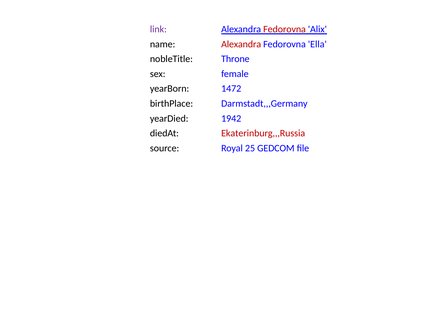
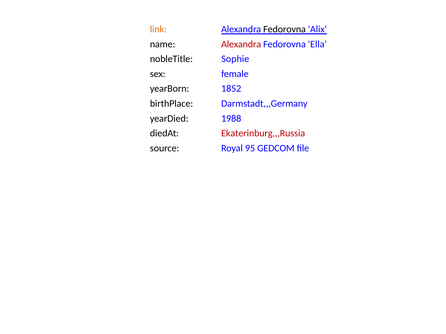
link colour: purple -> orange
Fedorovna at (285, 29) colour: red -> black
Throne: Throne -> Sophie
1472: 1472 -> 1852
1942: 1942 -> 1988
25: 25 -> 95
